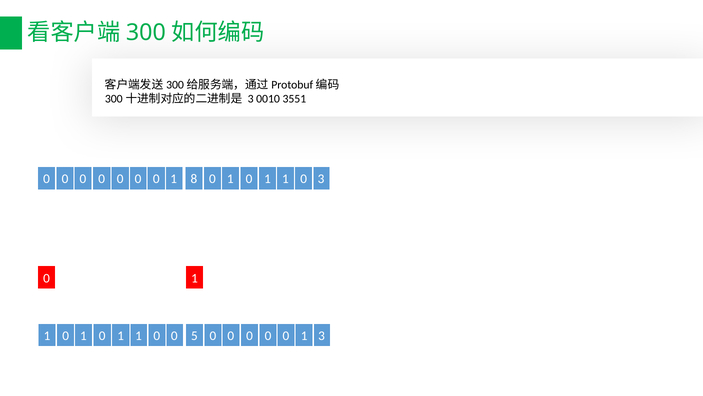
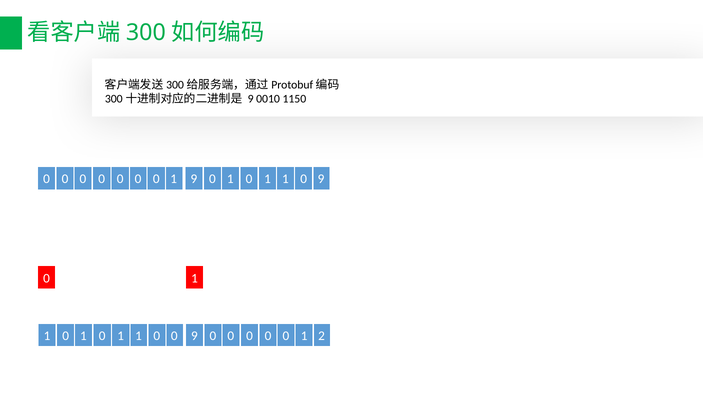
3 at (251, 99): 3 -> 9
3551: 3551 -> 1150
8 at (194, 179): 8 -> 9
3 at (321, 179): 3 -> 9
1 5: 5 -> 9
1 3: 3 -> 2
